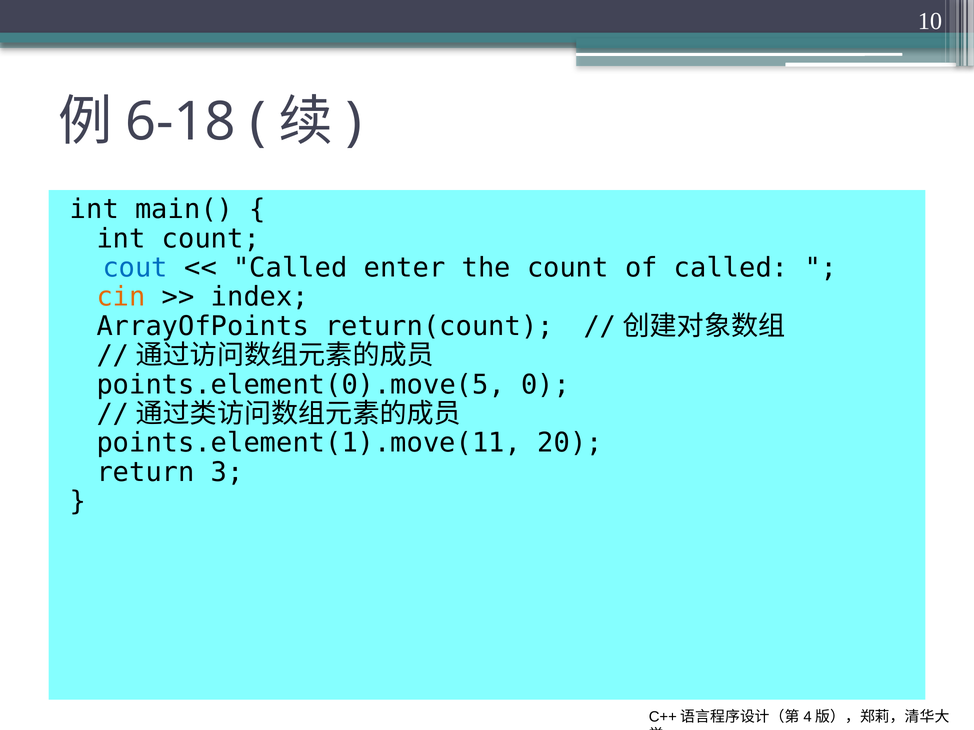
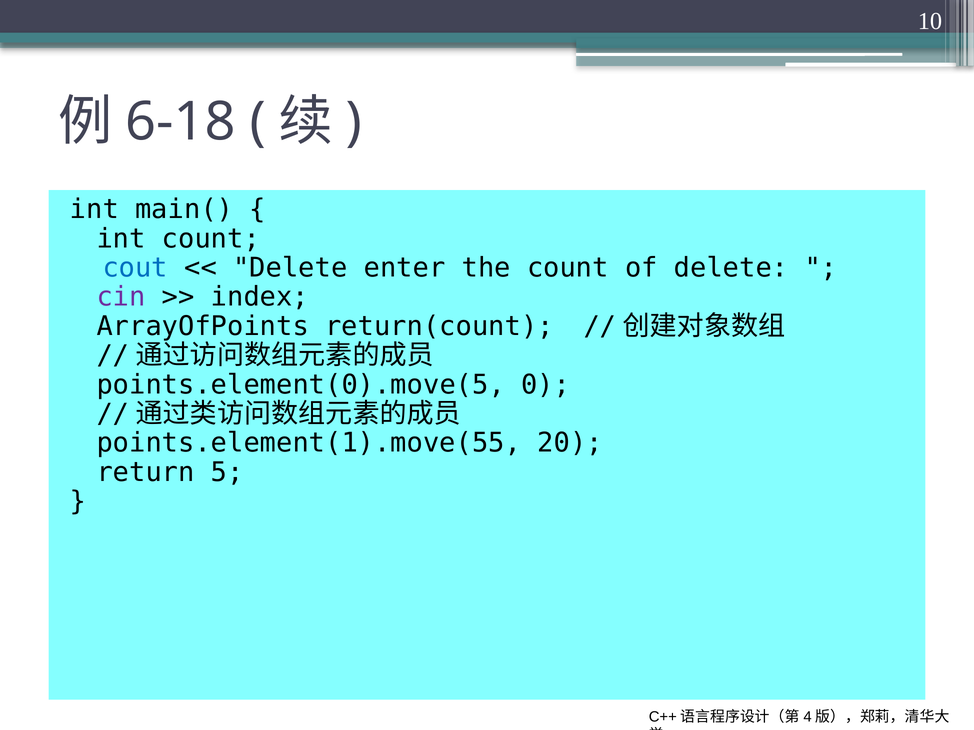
Called at (290, 268): Called -> Delete
of called: called -> delete
cin colour: orange -> purple
points.element(1).move(11: points.element(1).move(11 -> points.element(1).move(55
3: 3 -> 5
